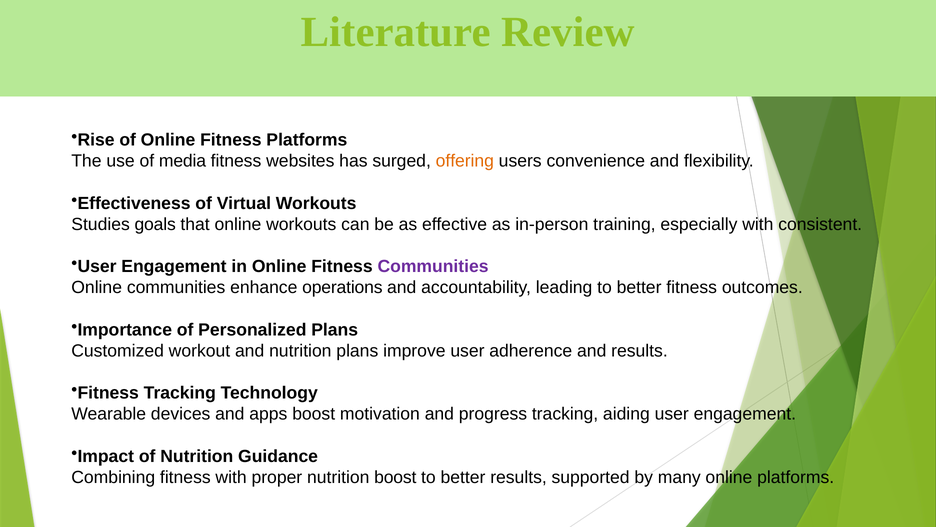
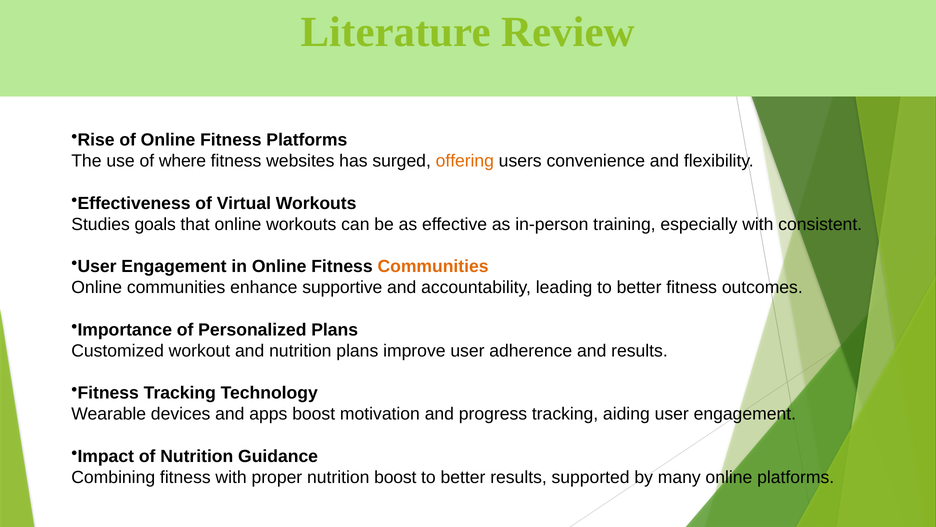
media: media -> where
Communities at (433, 266) colour: purple -> orange
operations: operations -> supportive
